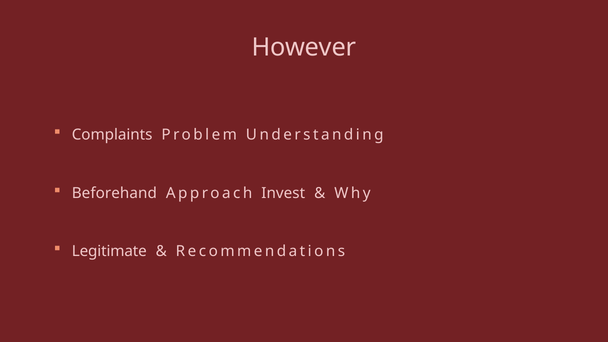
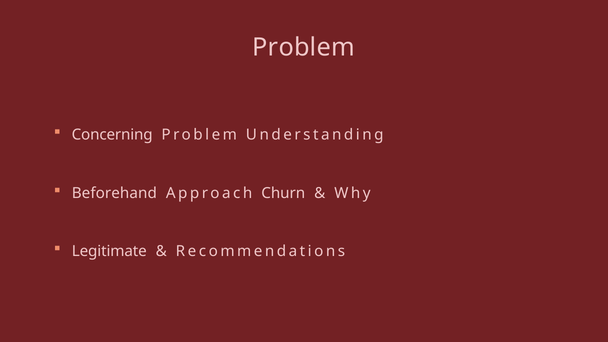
However at (304, 48): However -> Problem
Complaints: Complaints -> Concerning
Invest: Invest -> Churn
